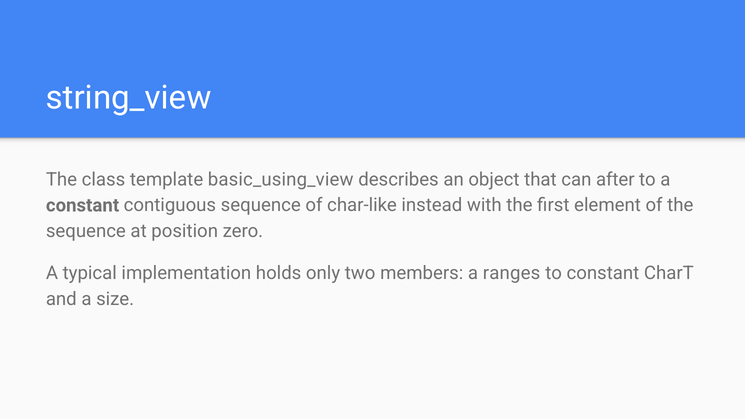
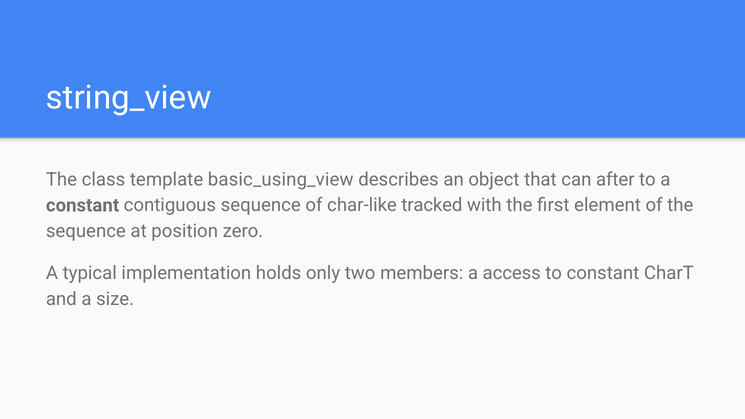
instead: instead -> tracked
ranges: ranges -> access
